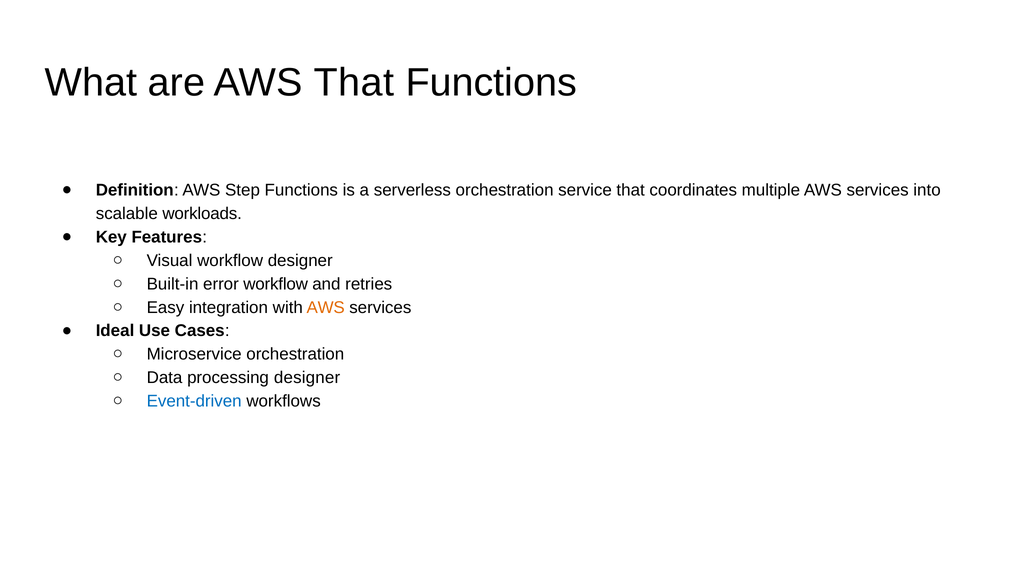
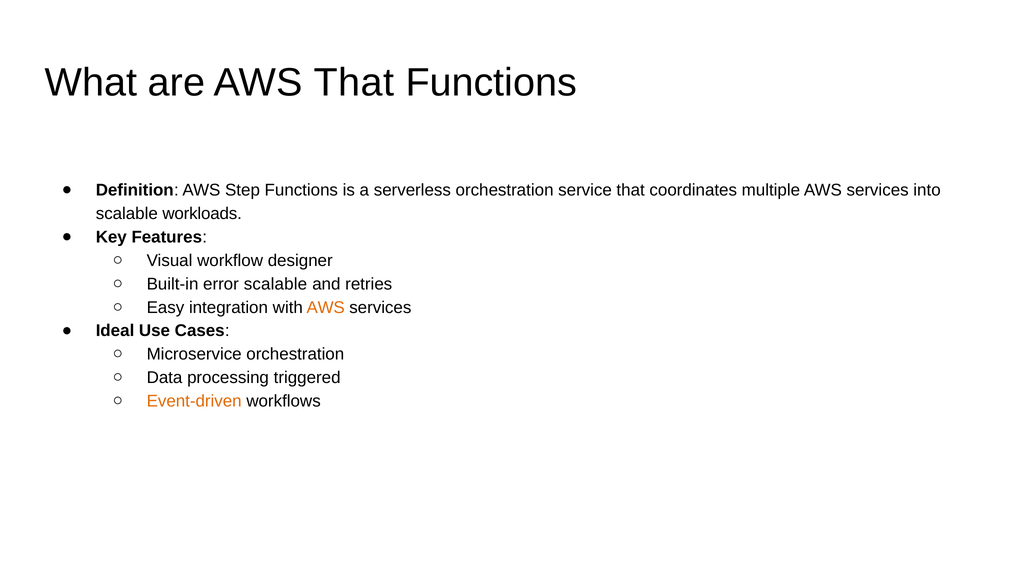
error workflow: workflow -> scalable
processing designer: designer -> triggered
Event-driven colour: blue -> orange
